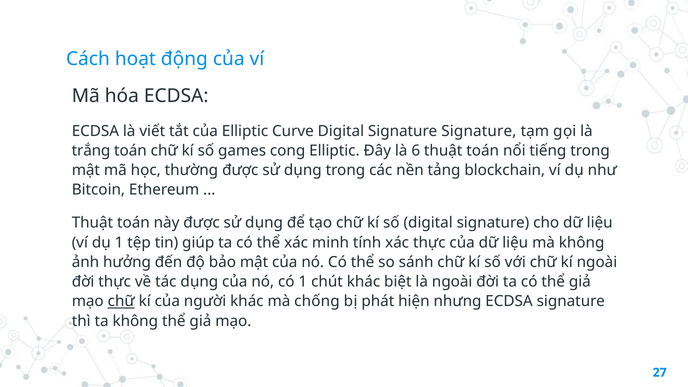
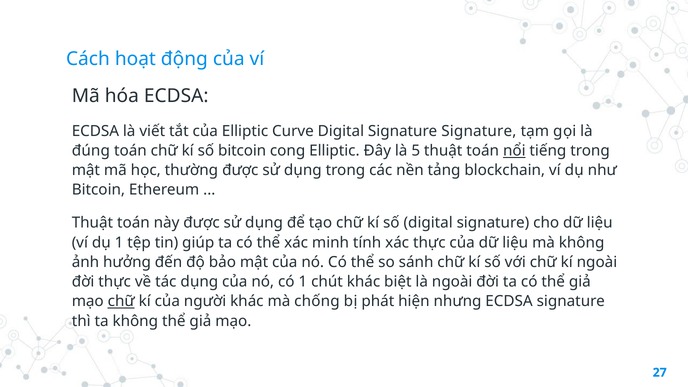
trắng: trắng -> đúng
số games: games -> bitcoin
6: 6 -> 5
nổi underline: none -> present
